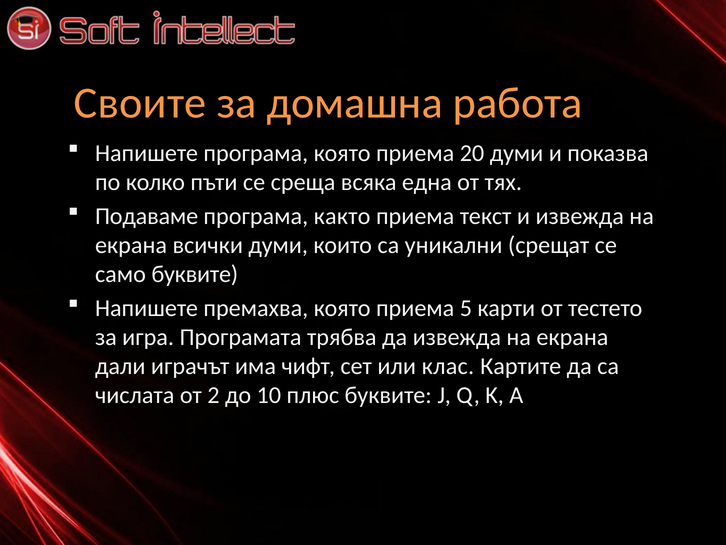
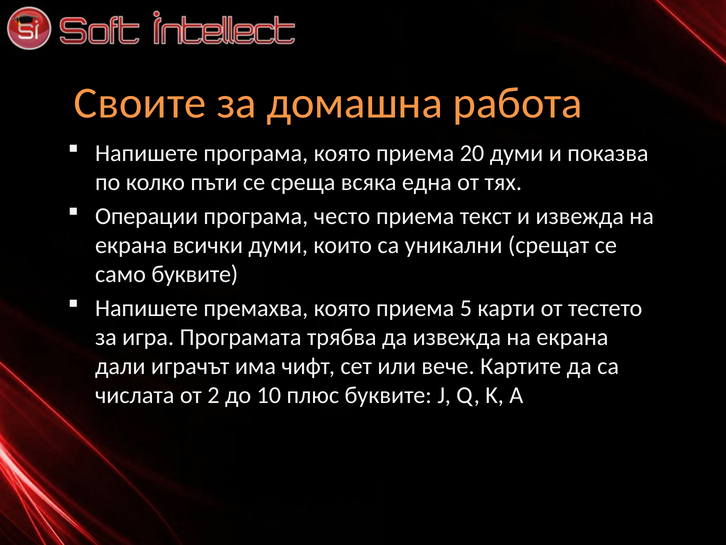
Подаваме: Подаваме -> Операции
както: както -> често
клас: клас -> вече
